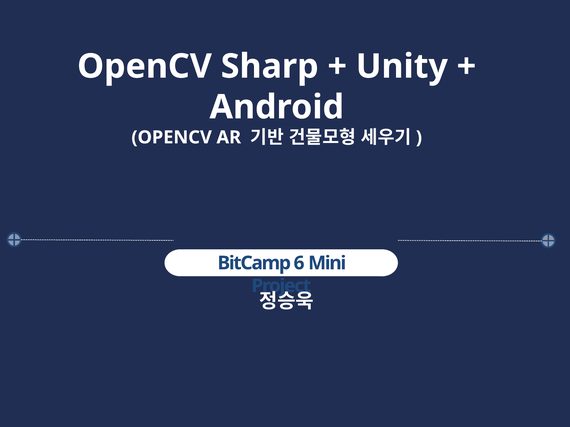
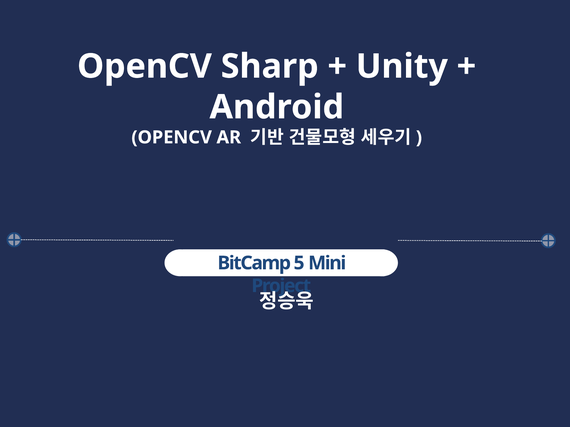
6: 6 -> 5
